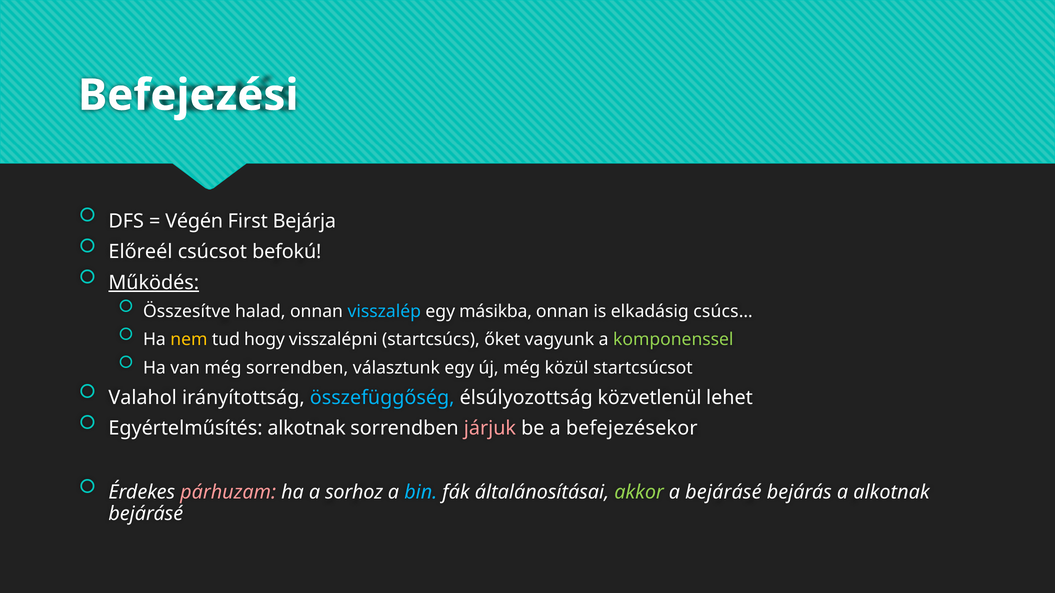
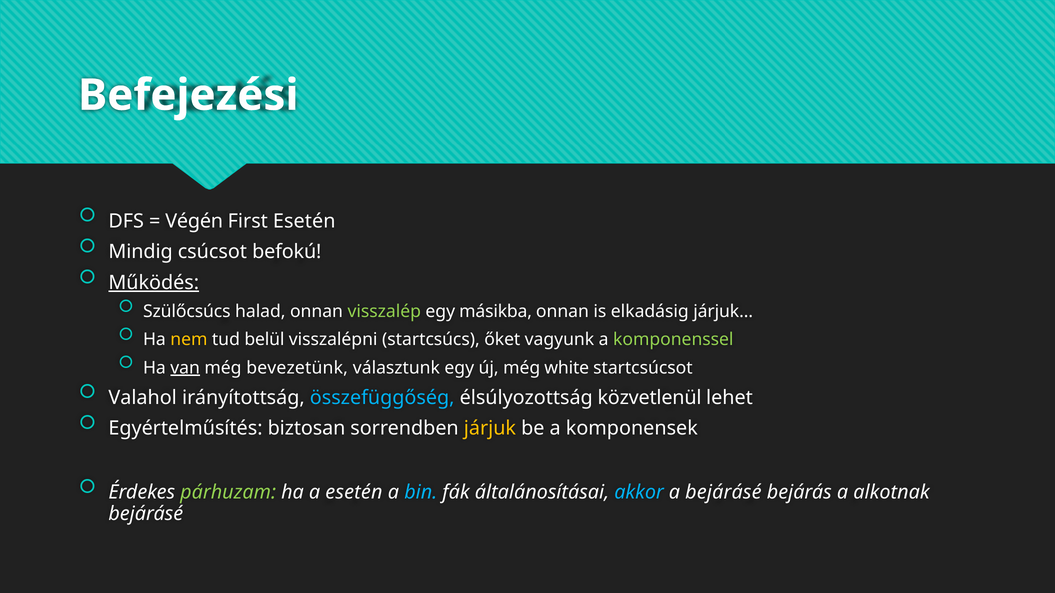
First Bejárja: Bejárja -> Esetén
Előreél: Előreél -> Mindig
Összesítve: Összesítve -> Szülőcsúcs
visszalép colour: light blue -> light green
csúcs…: csúcs… -> járjuk…
hogy: hogy -> belül
van underline: none -> present
még sorrendben: sorrendben -> bevezetünk
közül: közül -> white
Egyértelműsítés alkotnak: alkotnak -> biztosan
járjuk colour: pink -> yellow
befejezésekor: befejezésekor -> komponensek
párhuzam colour: pink -> light green
a sorhoz: sorhoz -> esetén
akkor colour: light green -> light blue
